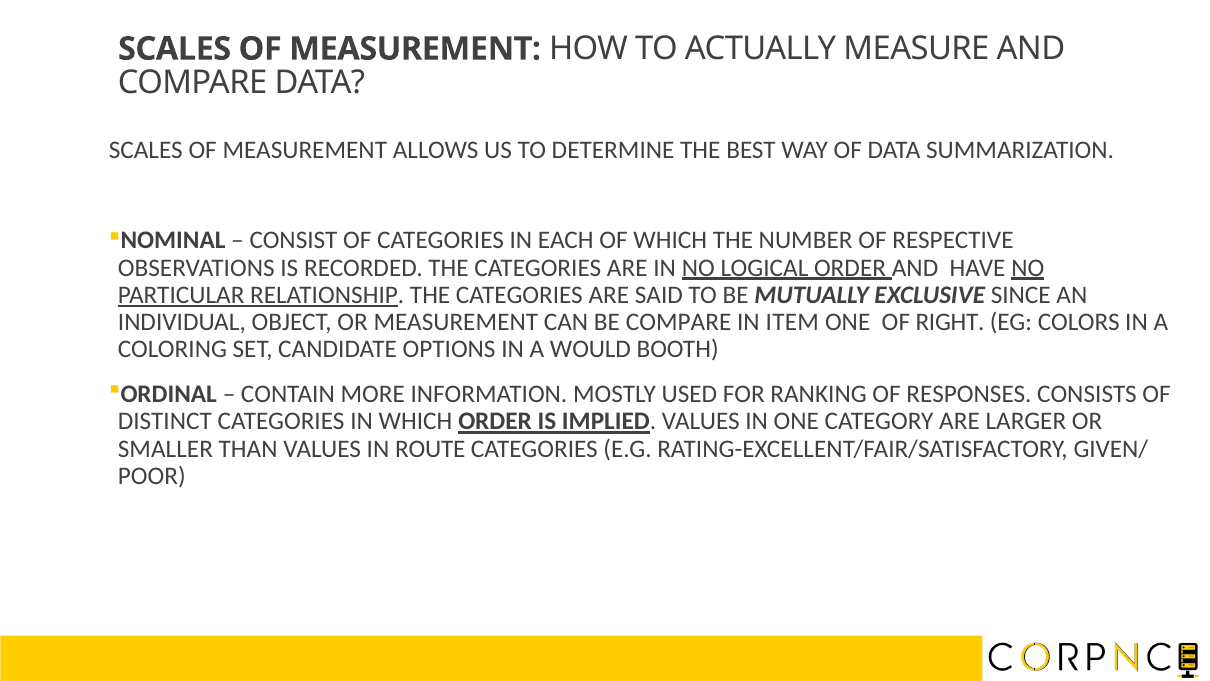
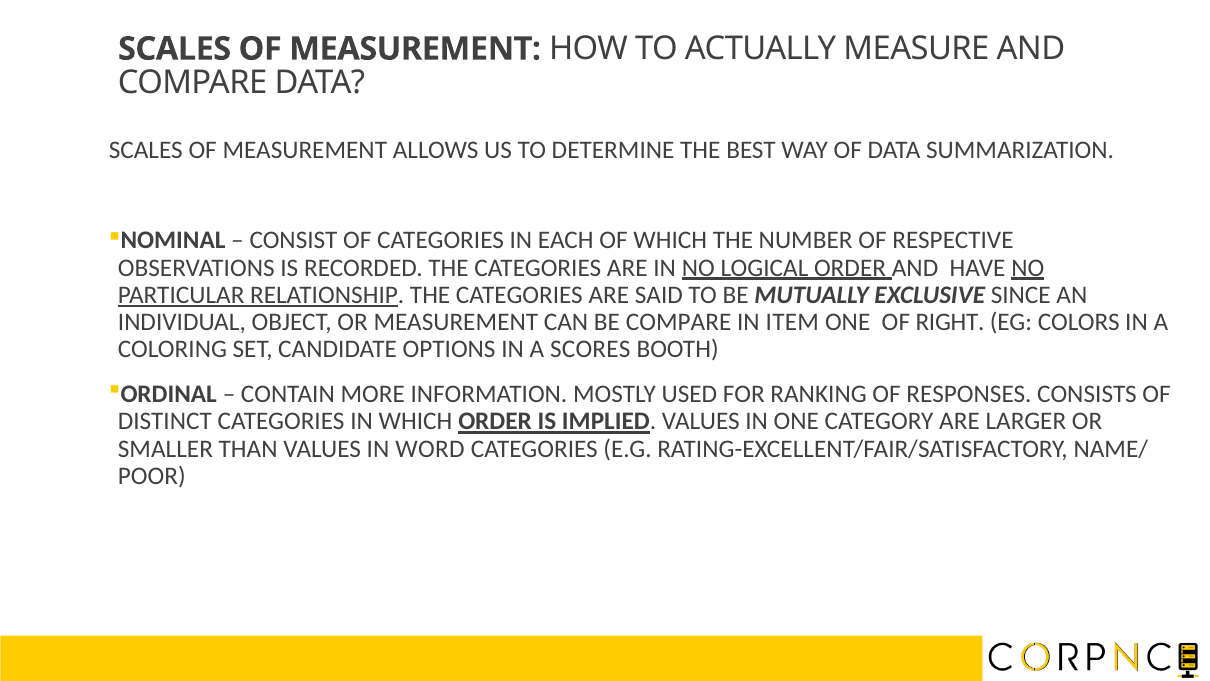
WOULD: WOULD -> SCORES
ROUTE: ROUTE -> WORD
GIVEN/: GIVEN/ -> NAME/
